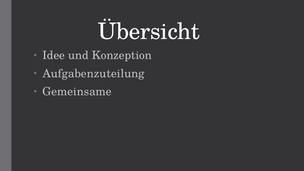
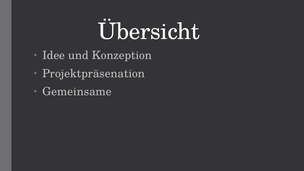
Aufgabenzuteilung: Aufgabenzuteilung -> Projektpräsenation
